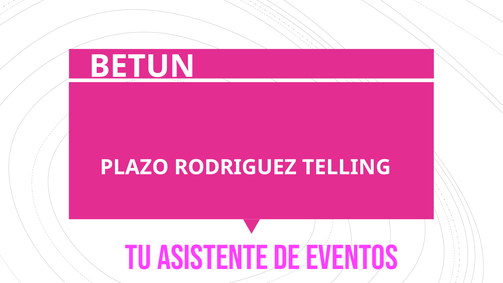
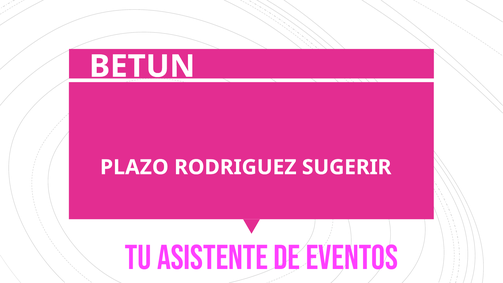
TELLING: TELLING -> SUGERIR
